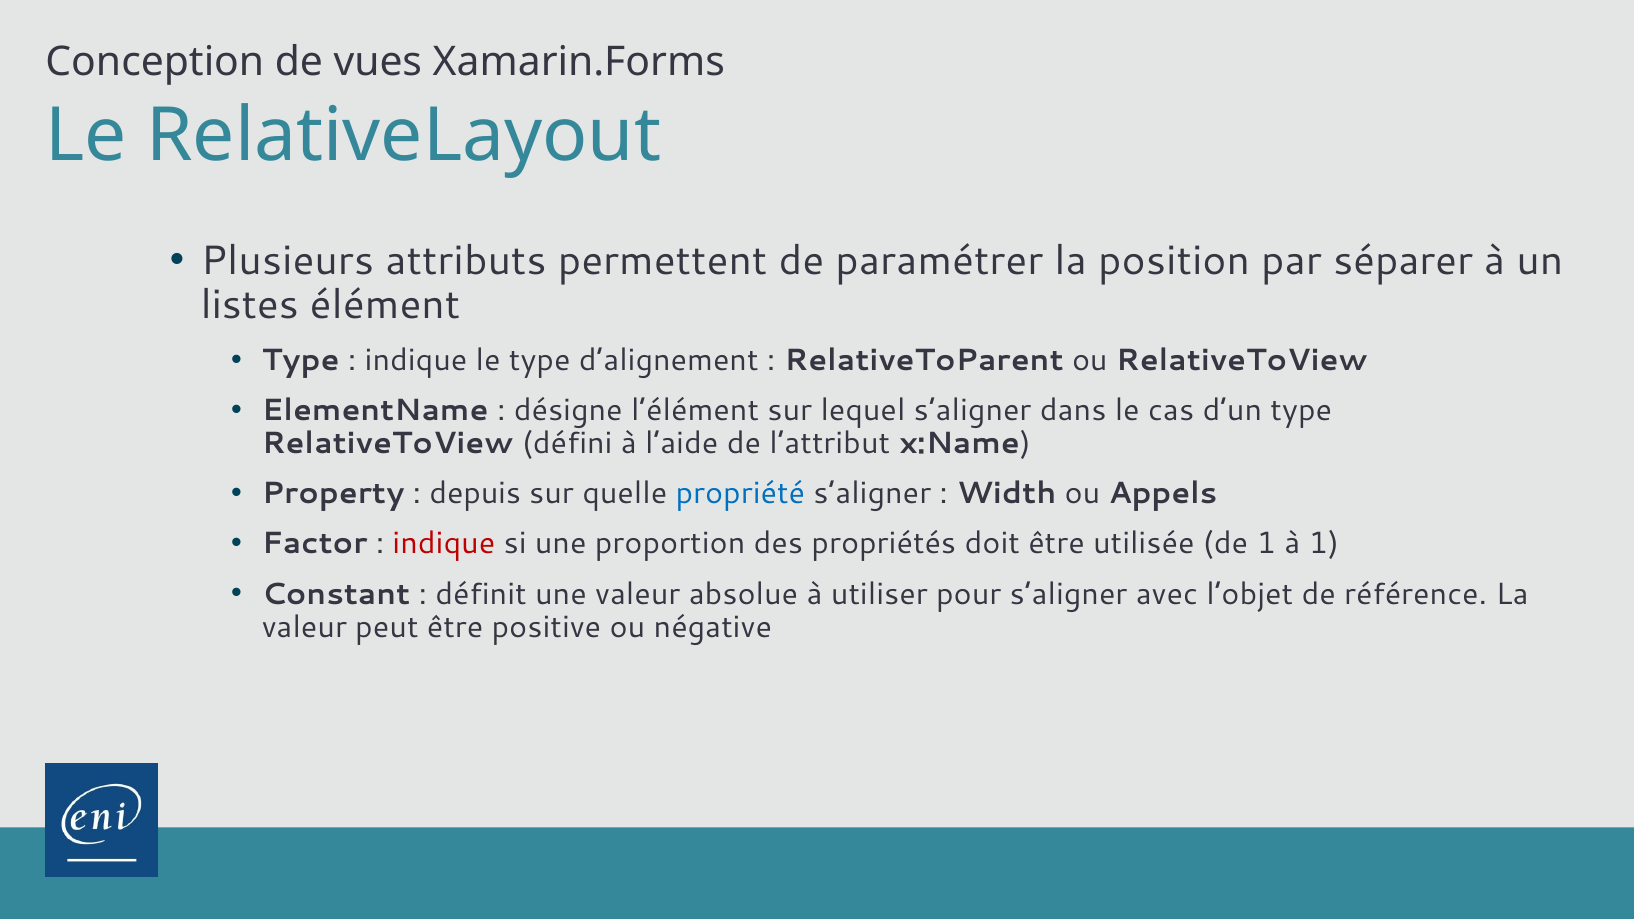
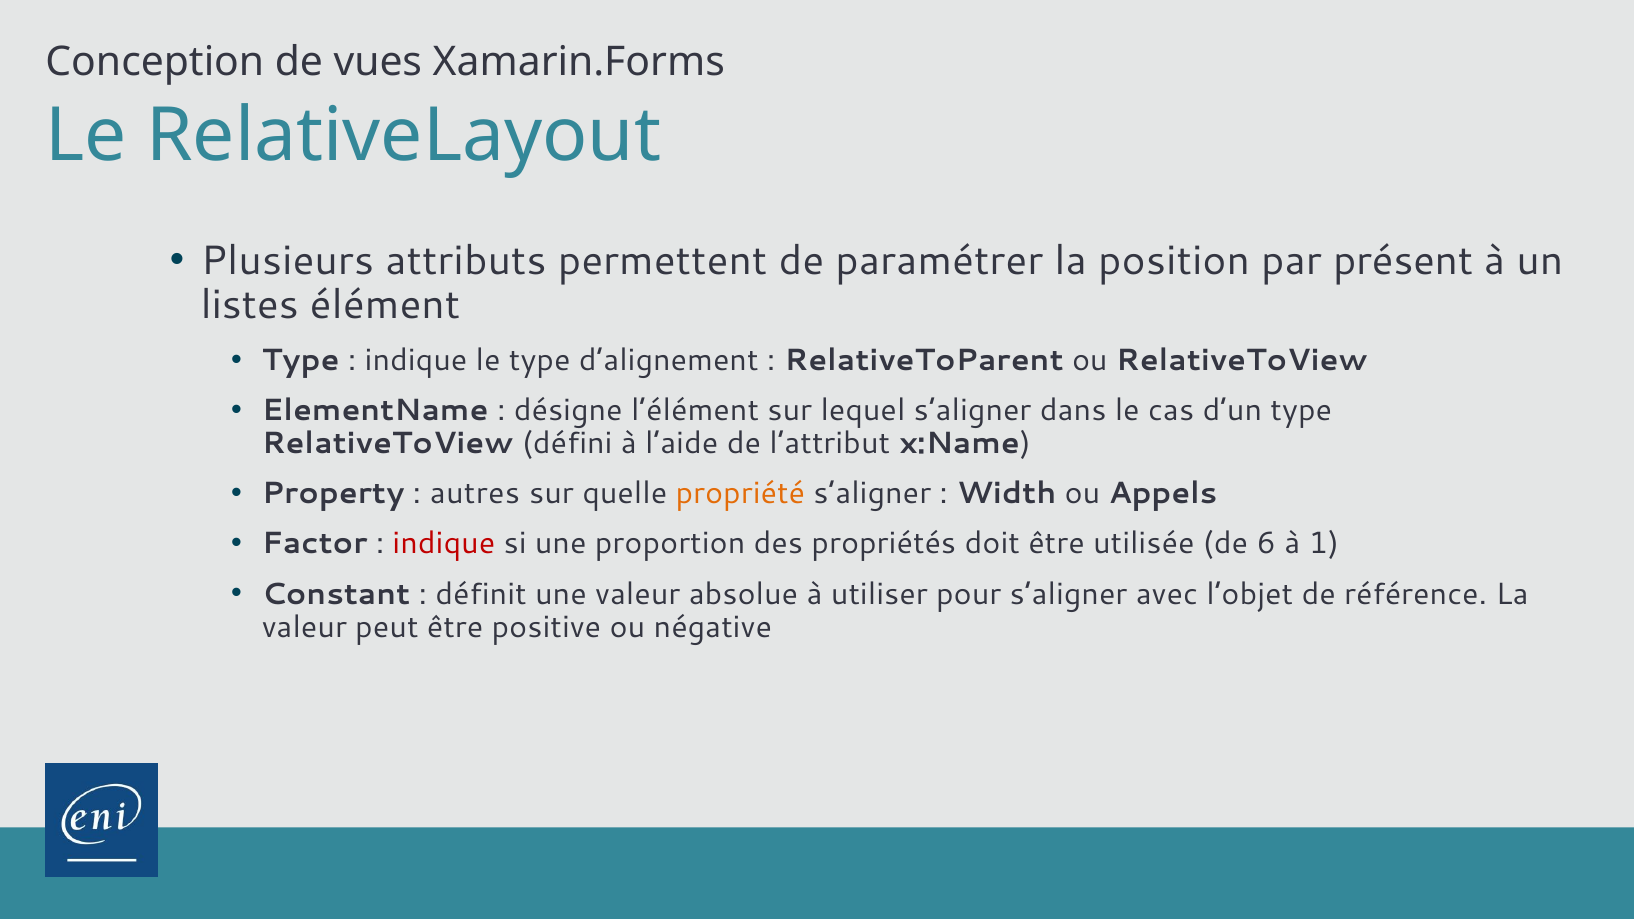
séparer: séparer -> présent
depuis: depuis -> autres
propriété colour: blue -> orange
de 1: 1 -> 6
